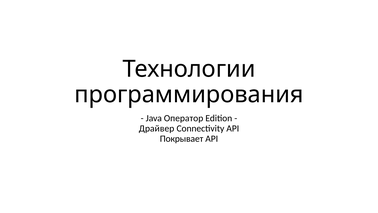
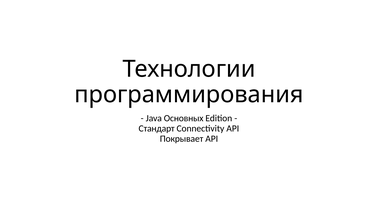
Оператор: Оператор -> Основных
Драйвер: Драйвер -> Стандарт
